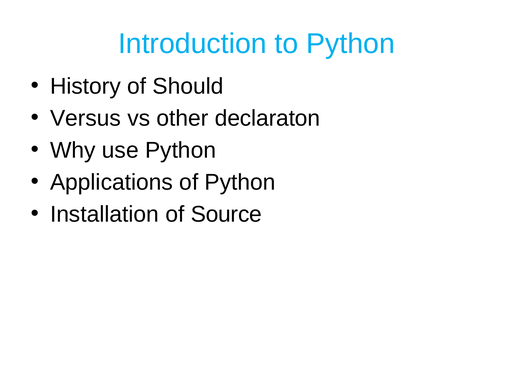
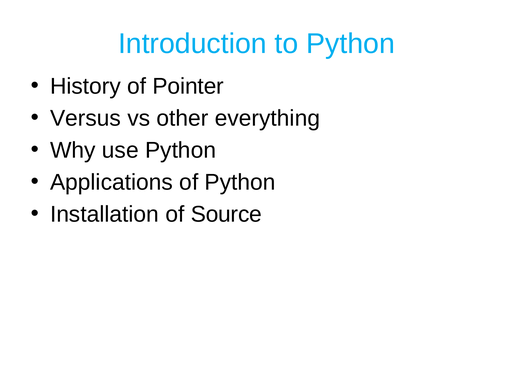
Should: Should -> Pointer
declaraton: declaraton -> everything
